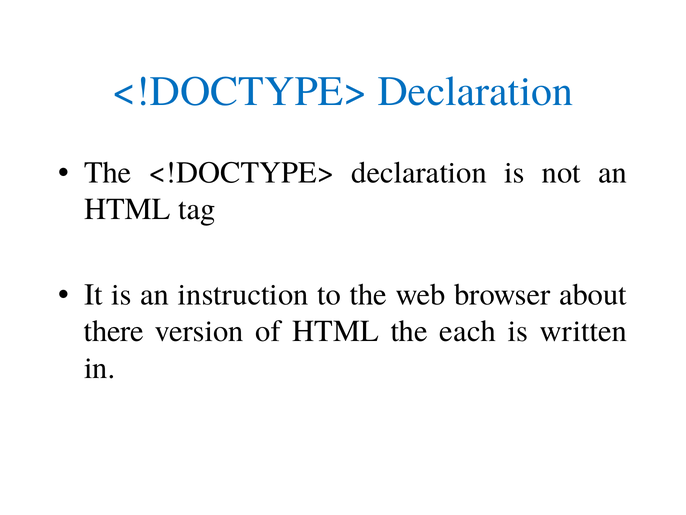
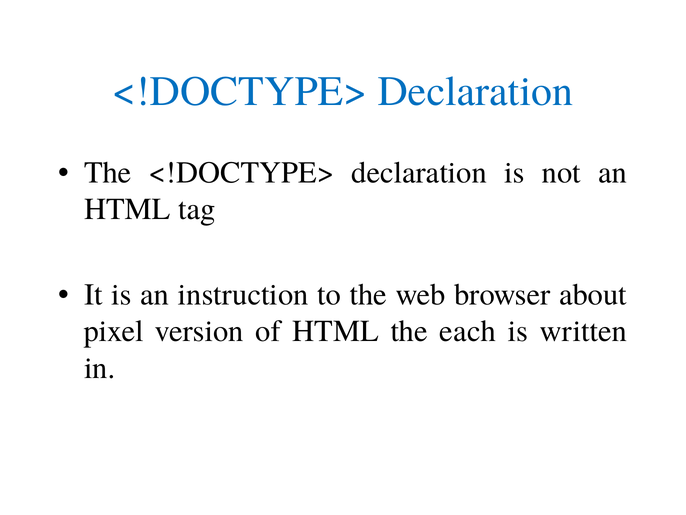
there: there -> pixel
